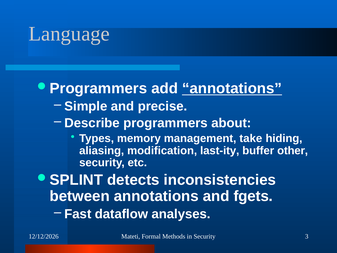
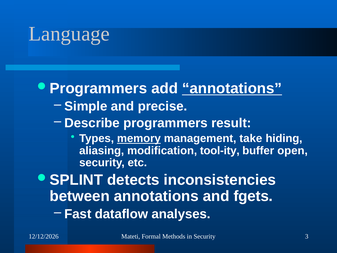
about: about -> result
memory underline: none -> present
last-ity: last-ity -> tool-ity
other: other -> open
